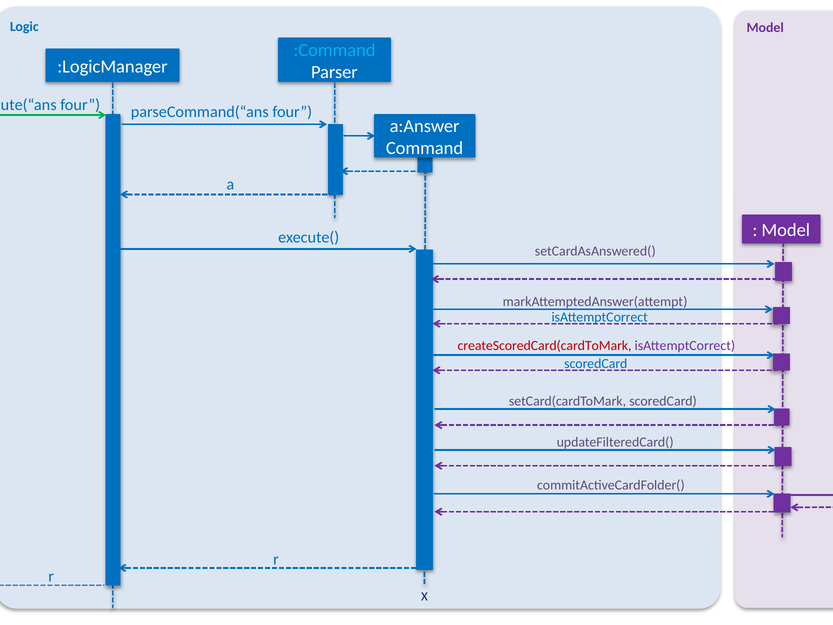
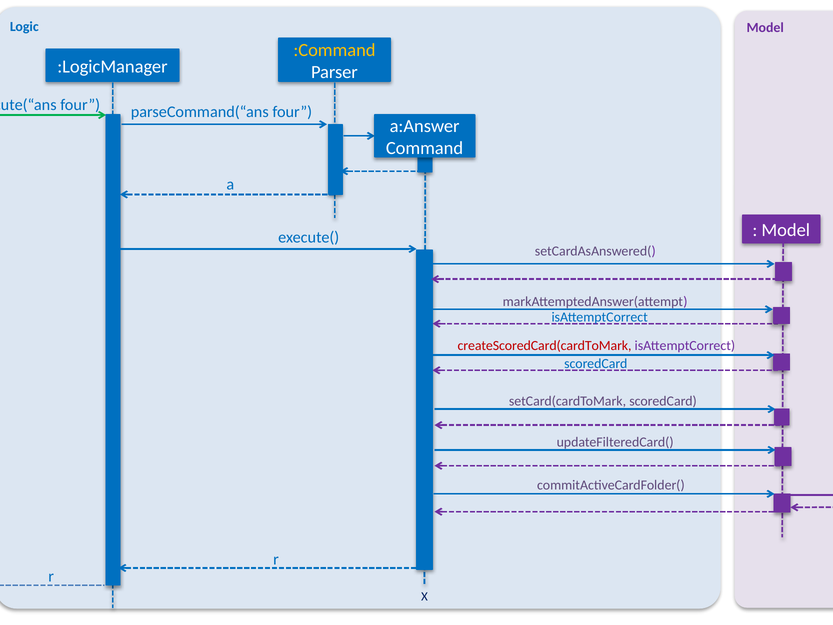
:Command colour: light blue -> yellow
